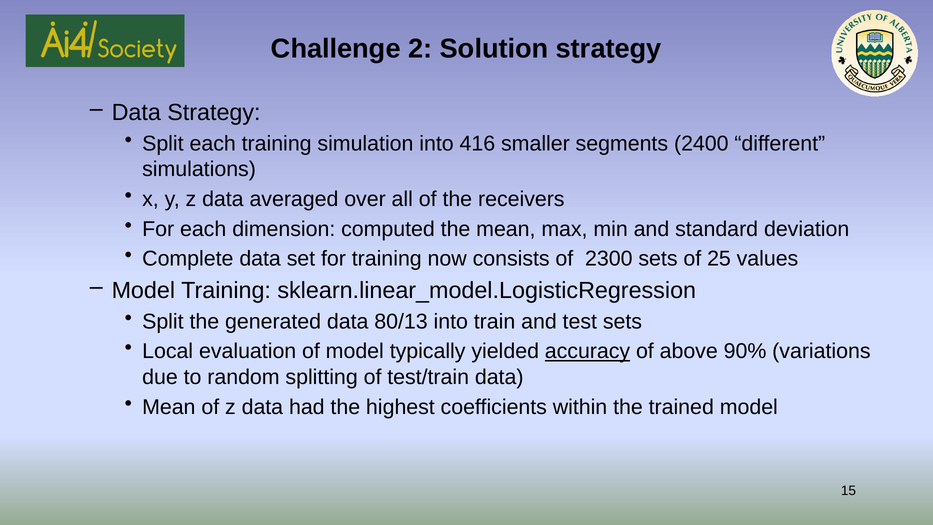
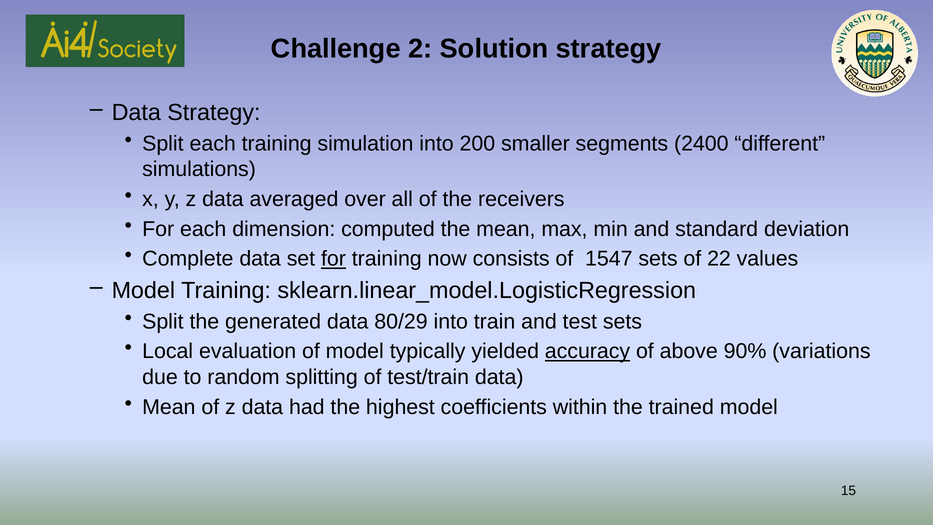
416: 416 -> 200
for at (334, 259) underline: none -> present
2300: 2300 -> 1547
25: 25 -> 22
80/13: 80/13 -> 80/29
